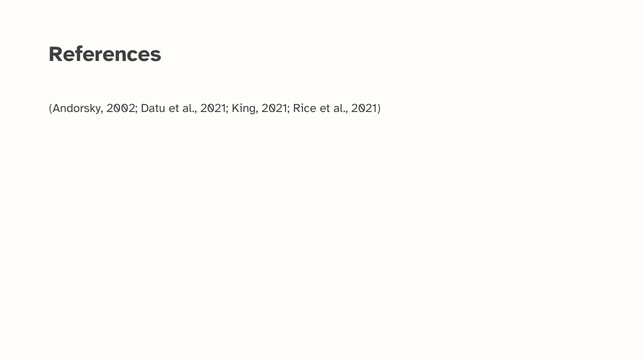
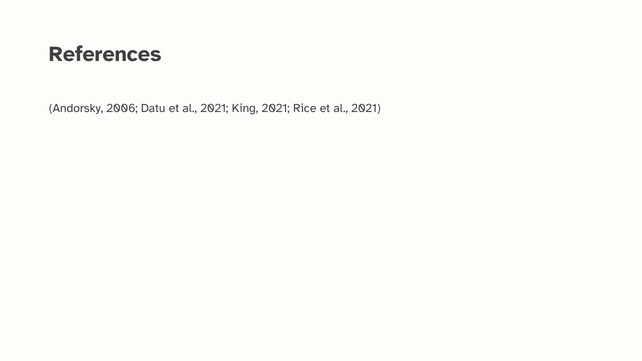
2002: 2002 -> 2006
